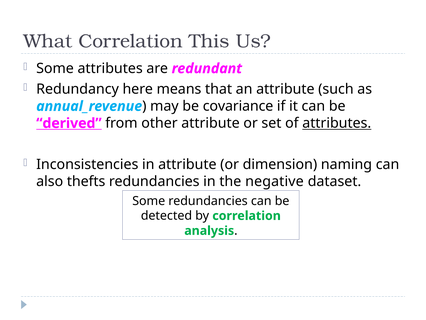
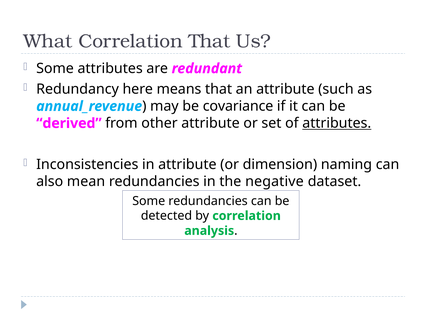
Correlation This: This -> That
derived underline: present -> none
thefts: thefts -> mean
